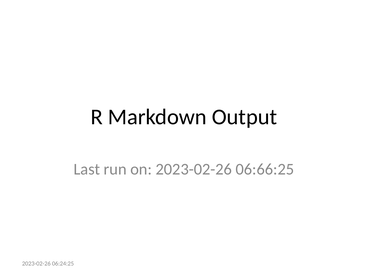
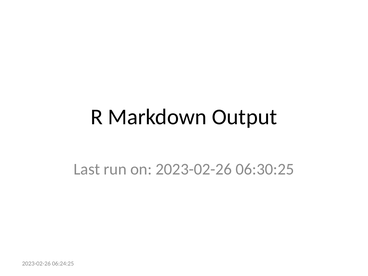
06:66:25: 06:66:25 -> 06:30:25
